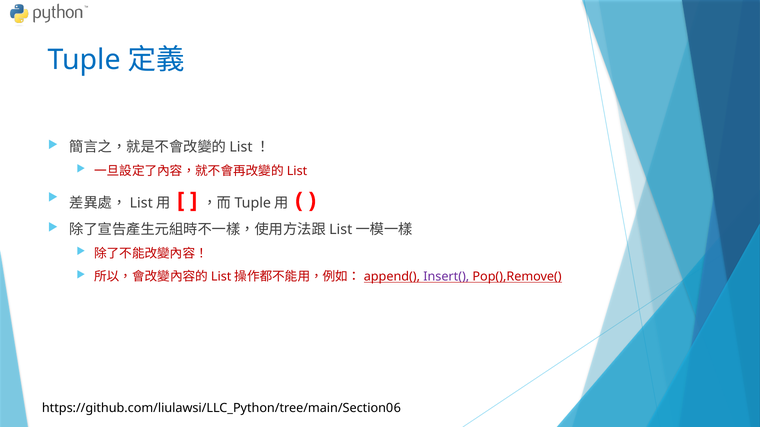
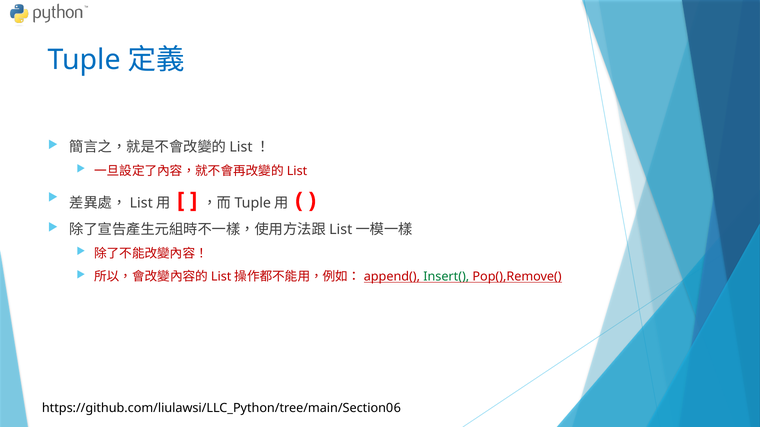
Insert( colour: purple -> green
